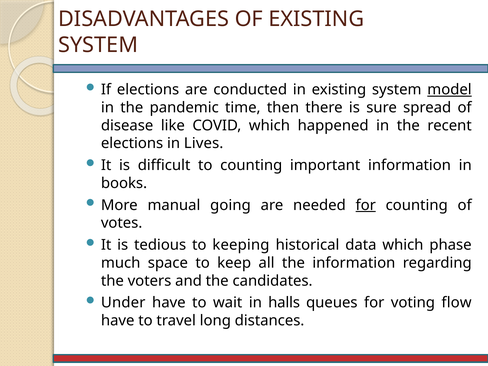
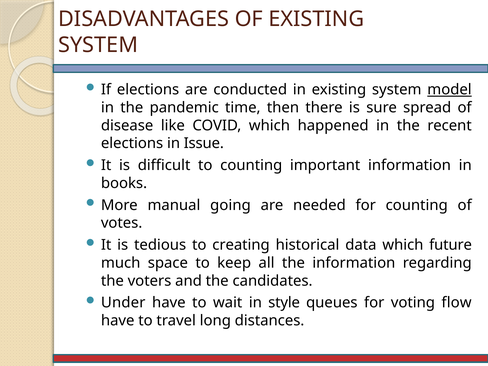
Lives: Lives -> Issue
for at (366, 205) underline: present -> none
keeping: keeping -> creating
phase: phase -> future
halls: halls -> style
